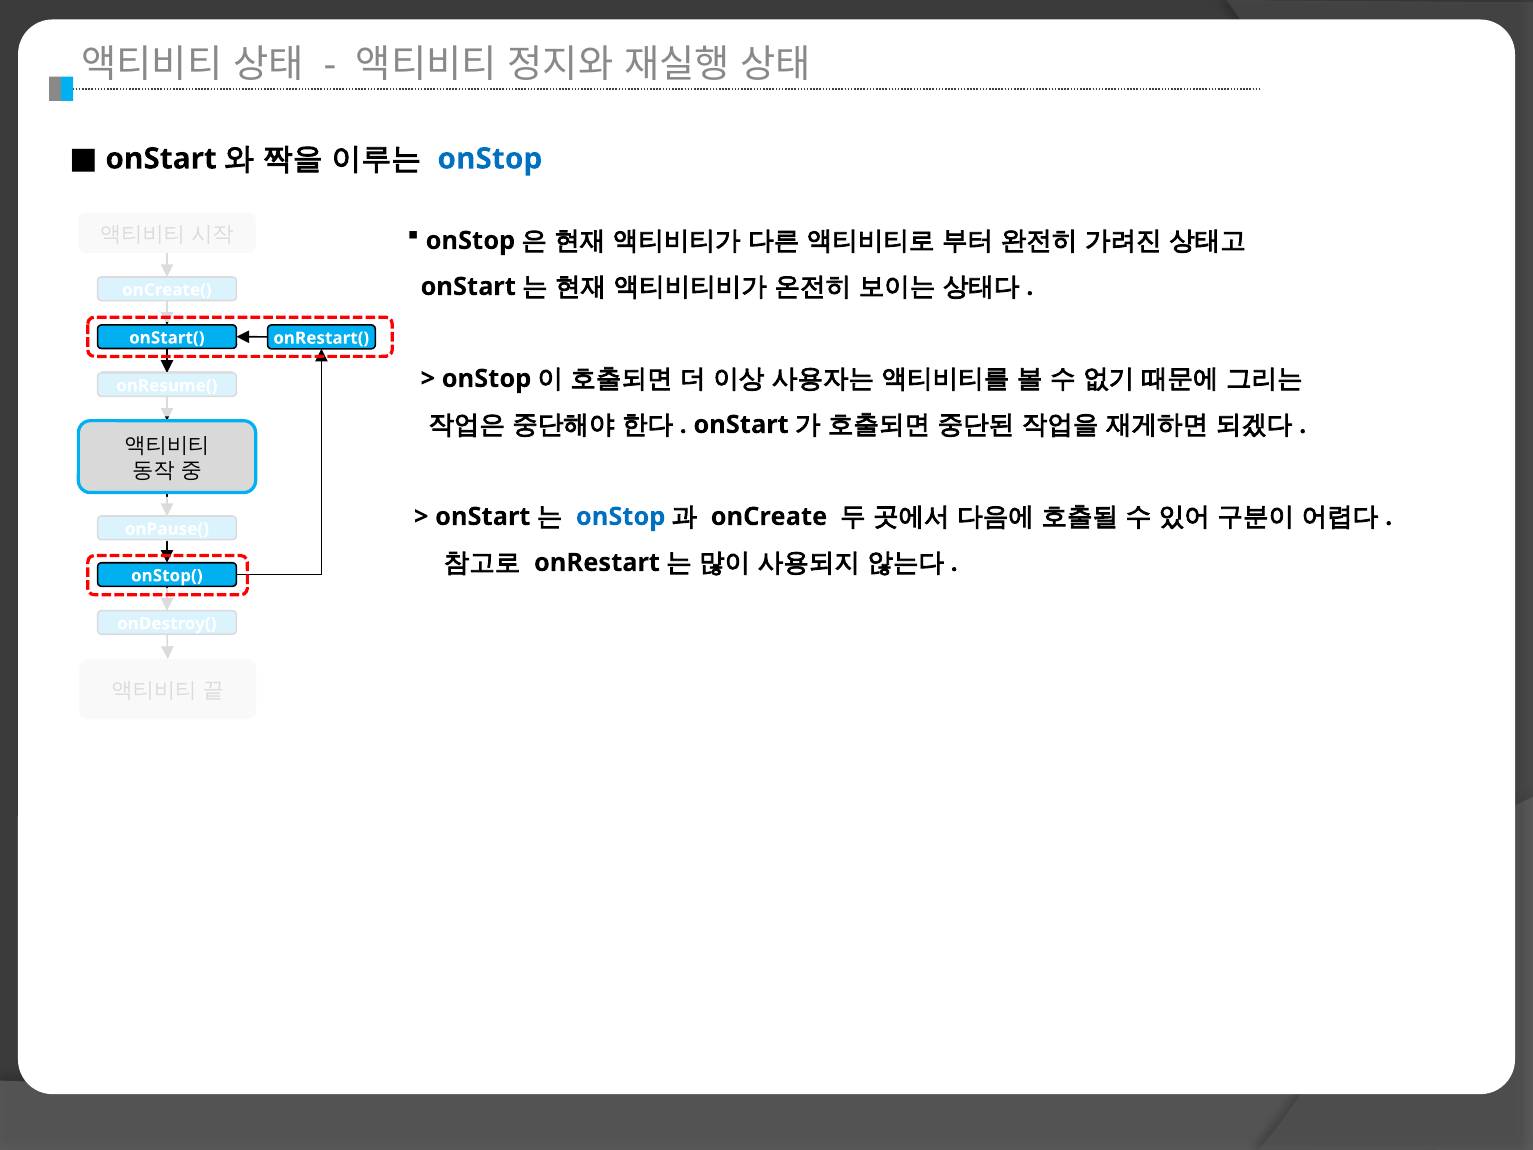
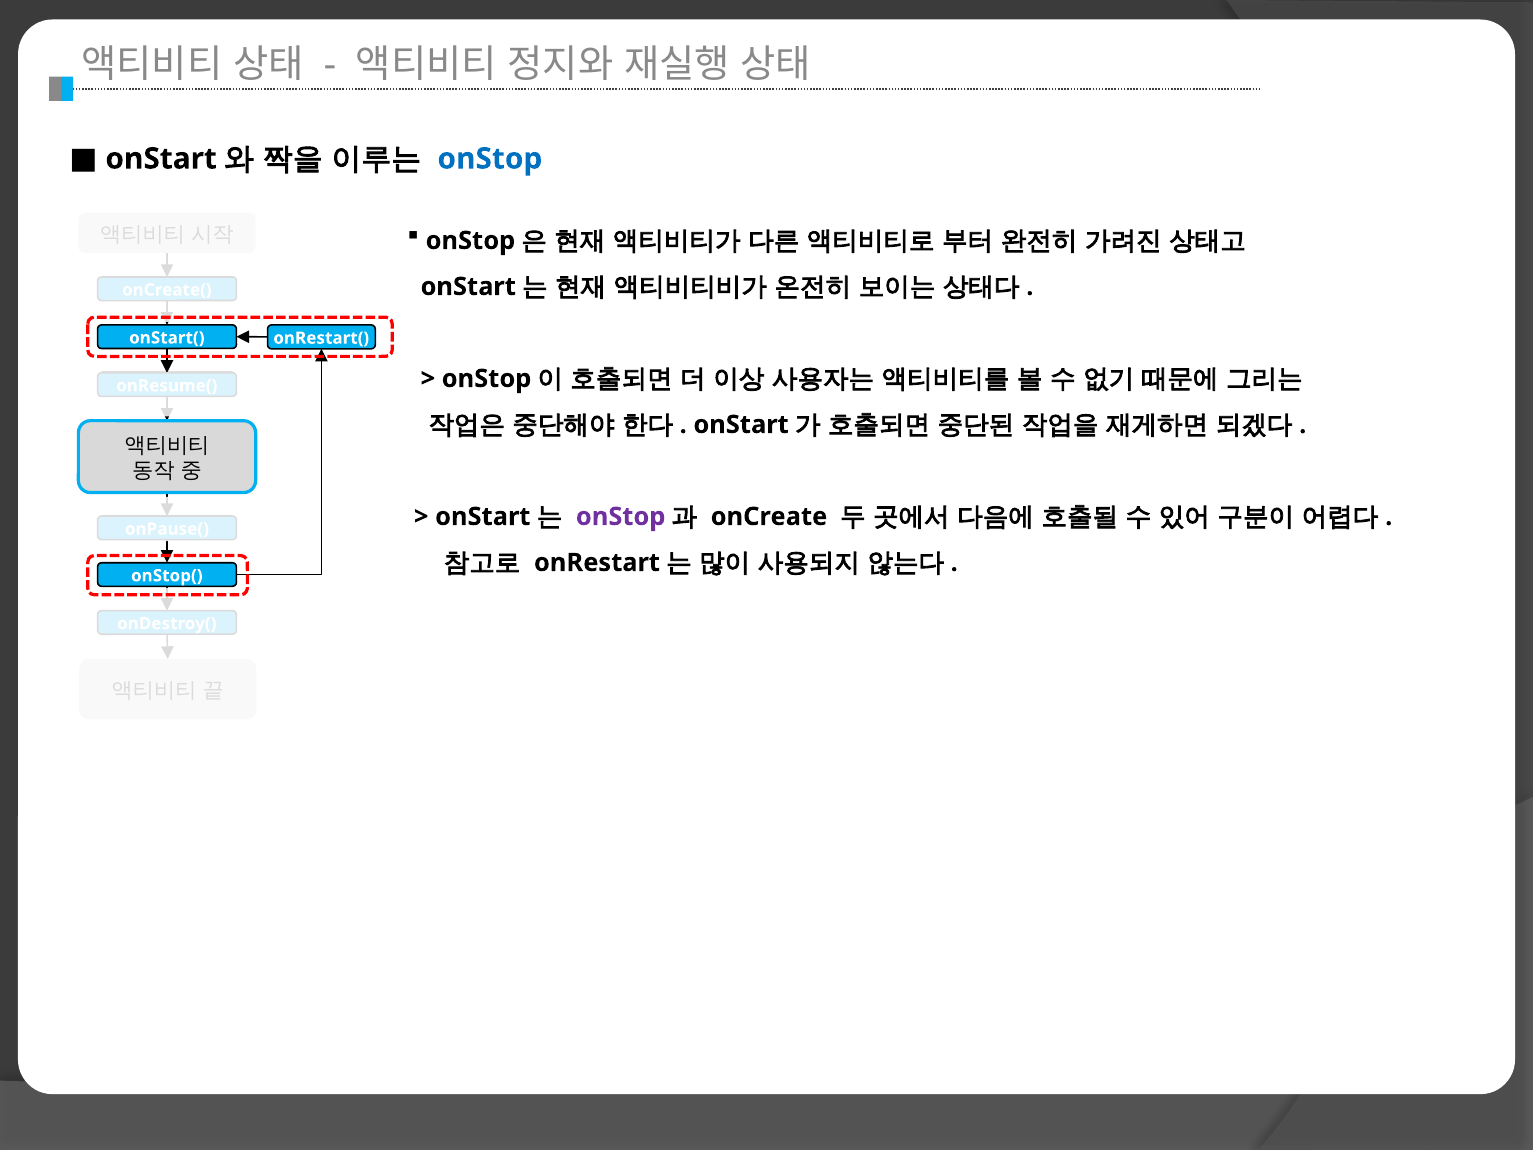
onStop at (621, 516) colour: blue -> purple
